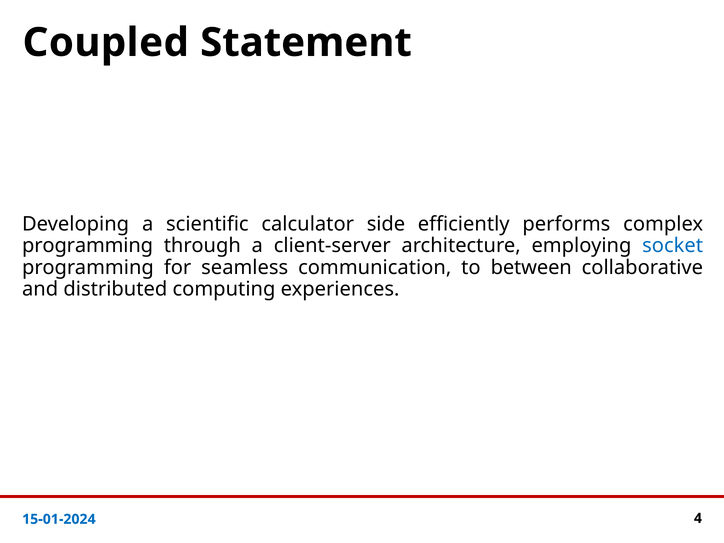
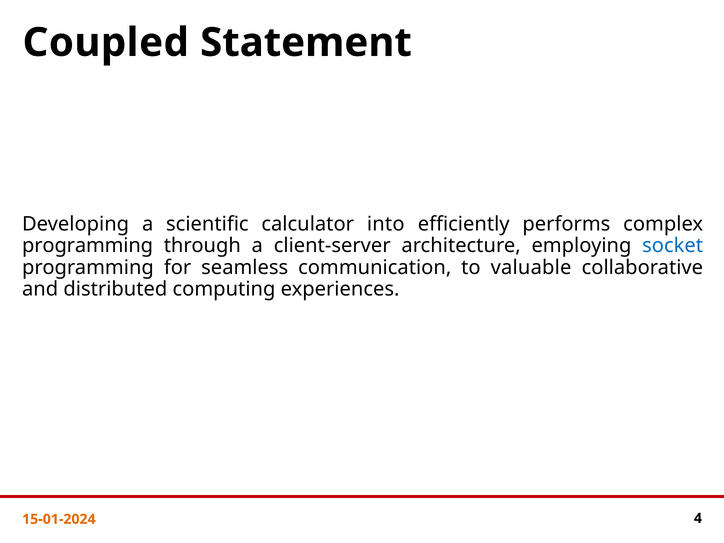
side: side -> into
between: between -> valuable
15-01-2024 colour: blue -> orange
